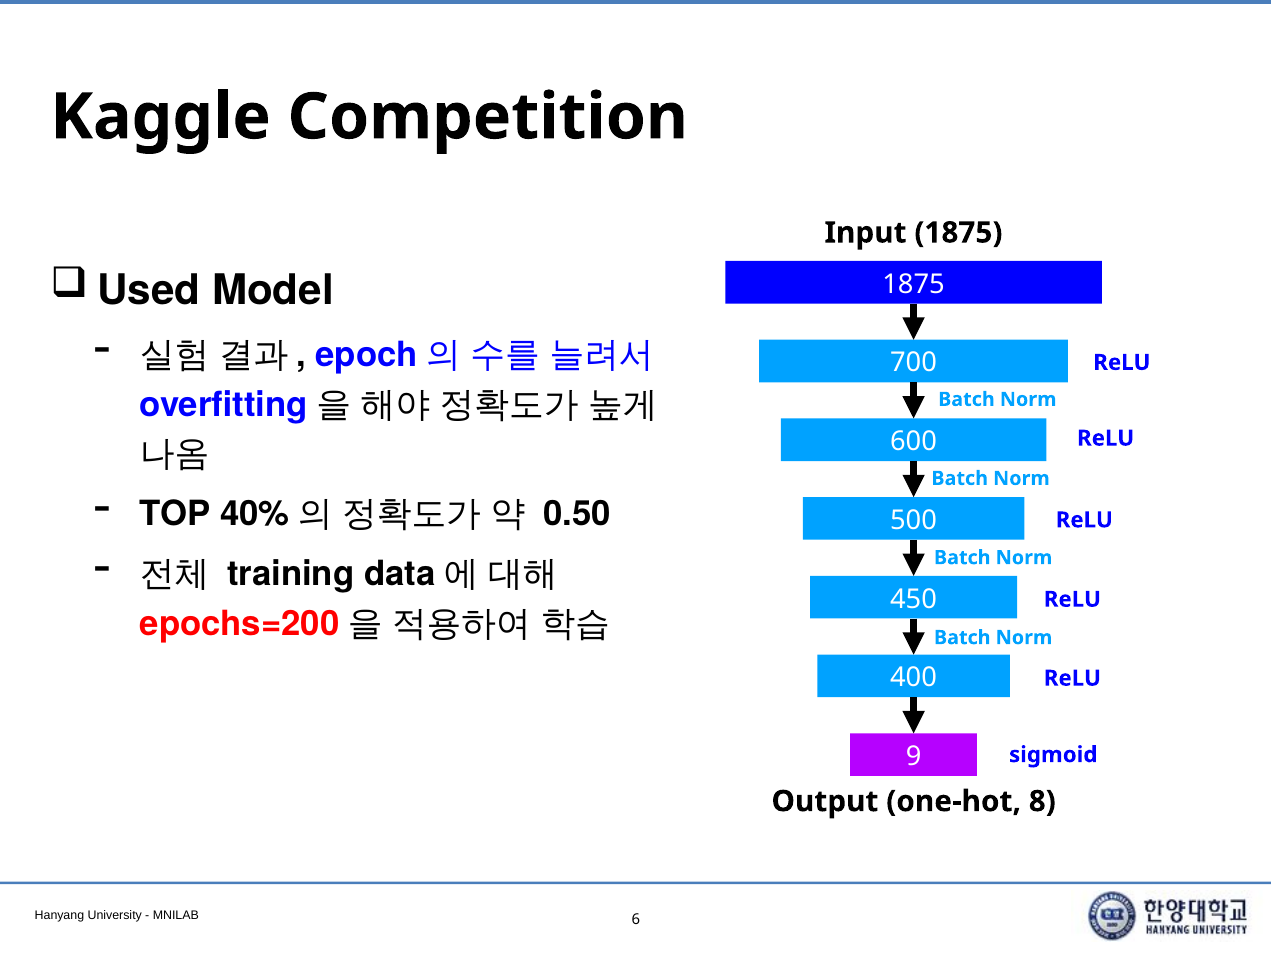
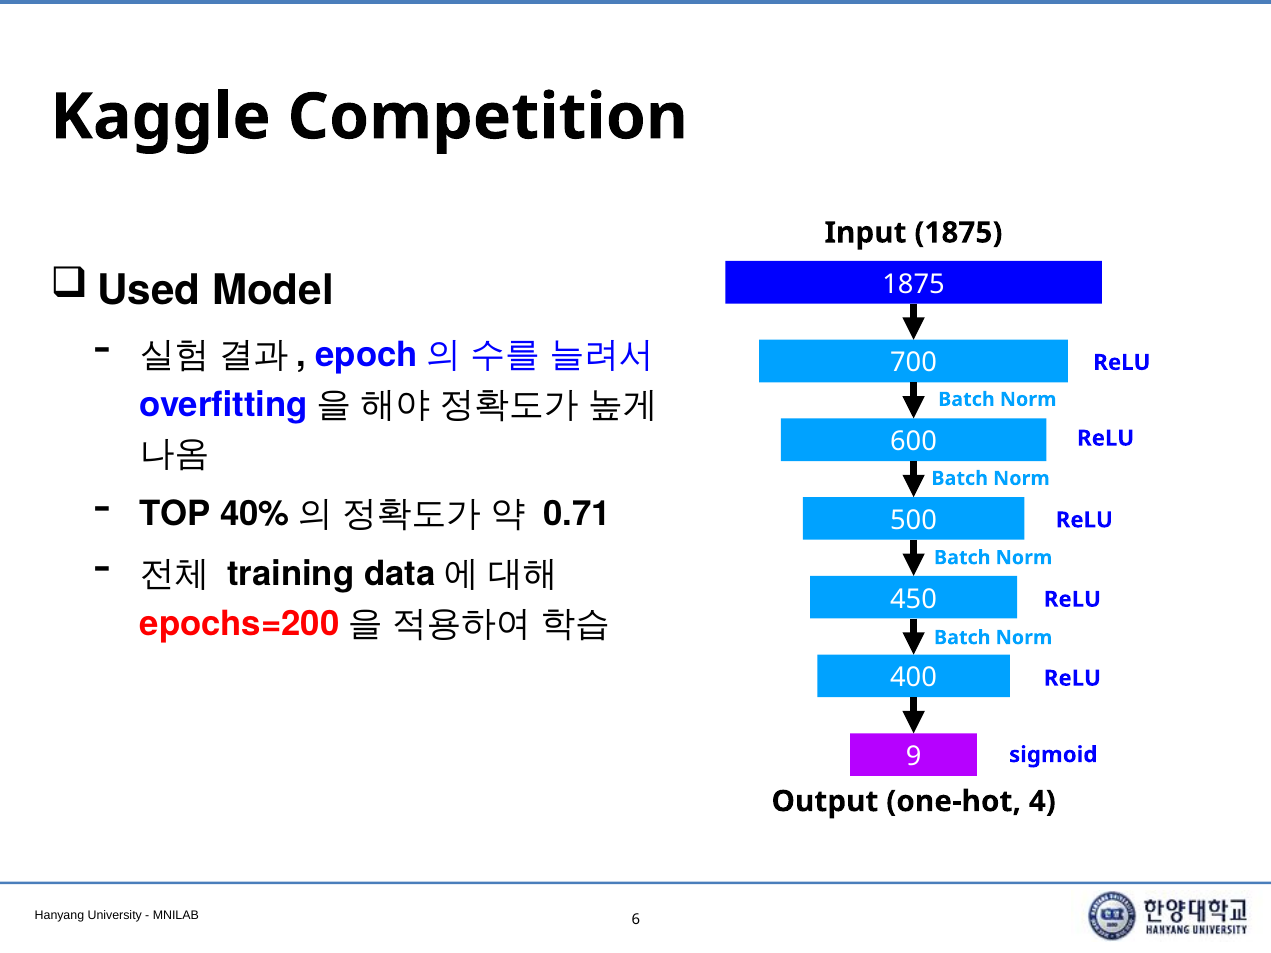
0.50: 0.50 -> 0.71
8: 8 -> 4
